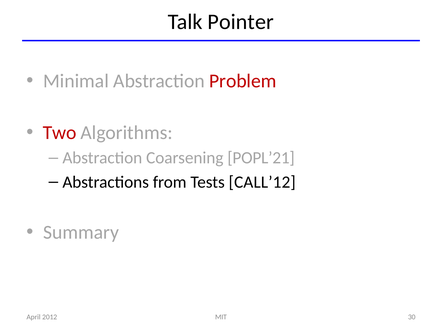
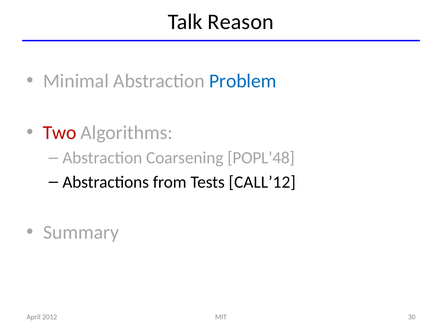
Pointer: Pointer -> Reason
Problem colour: red -> blue
POPL’21: POPL’21 -> POPL’48
